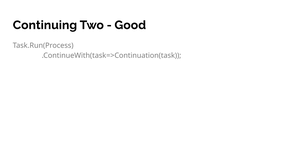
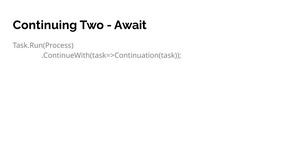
Good: Good -> Await
